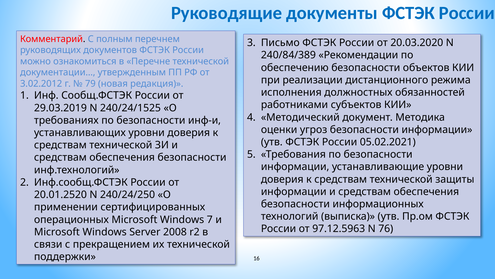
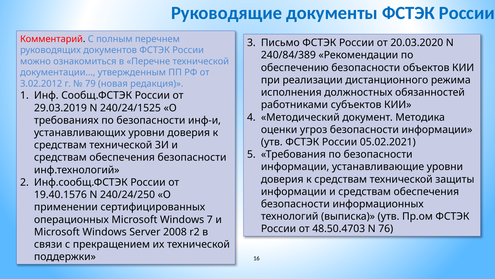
20.01.2520: 20.01.2520 -> 19.40.1576
97.12.5963: 97.12.5963 -> 48.50.4703
